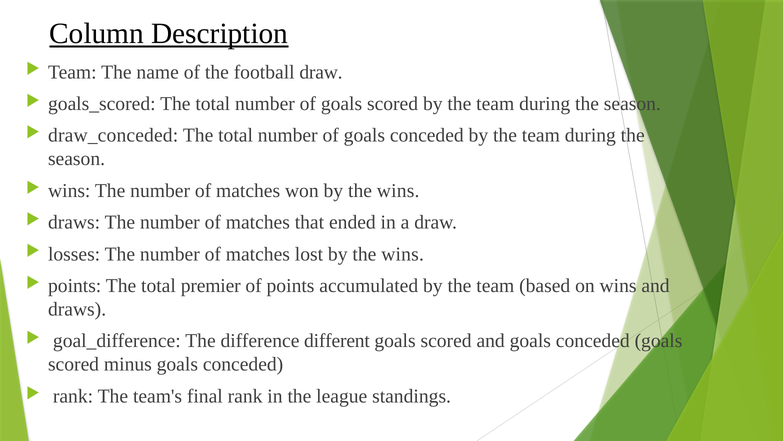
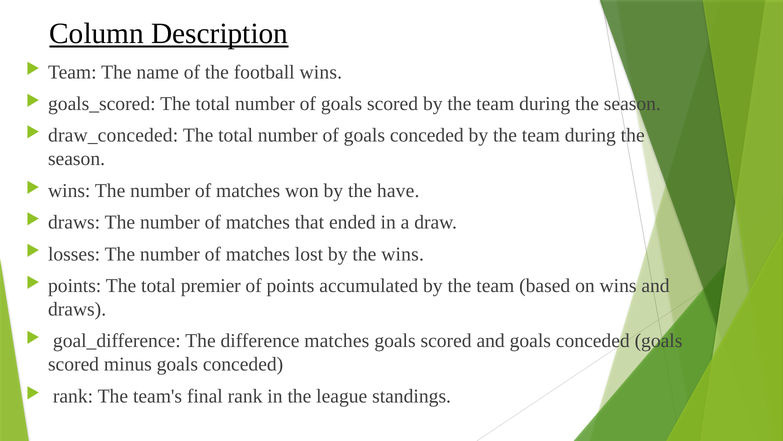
football draw: draw -> wins
won by the wins: wins -> have
difference different: different -> matches
